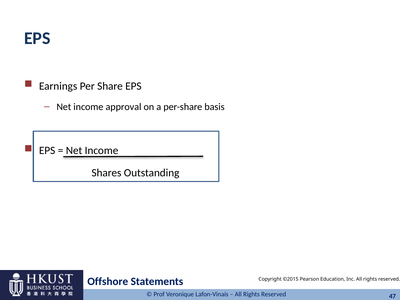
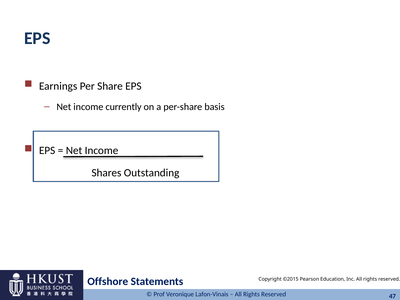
approval: approval -> currently
